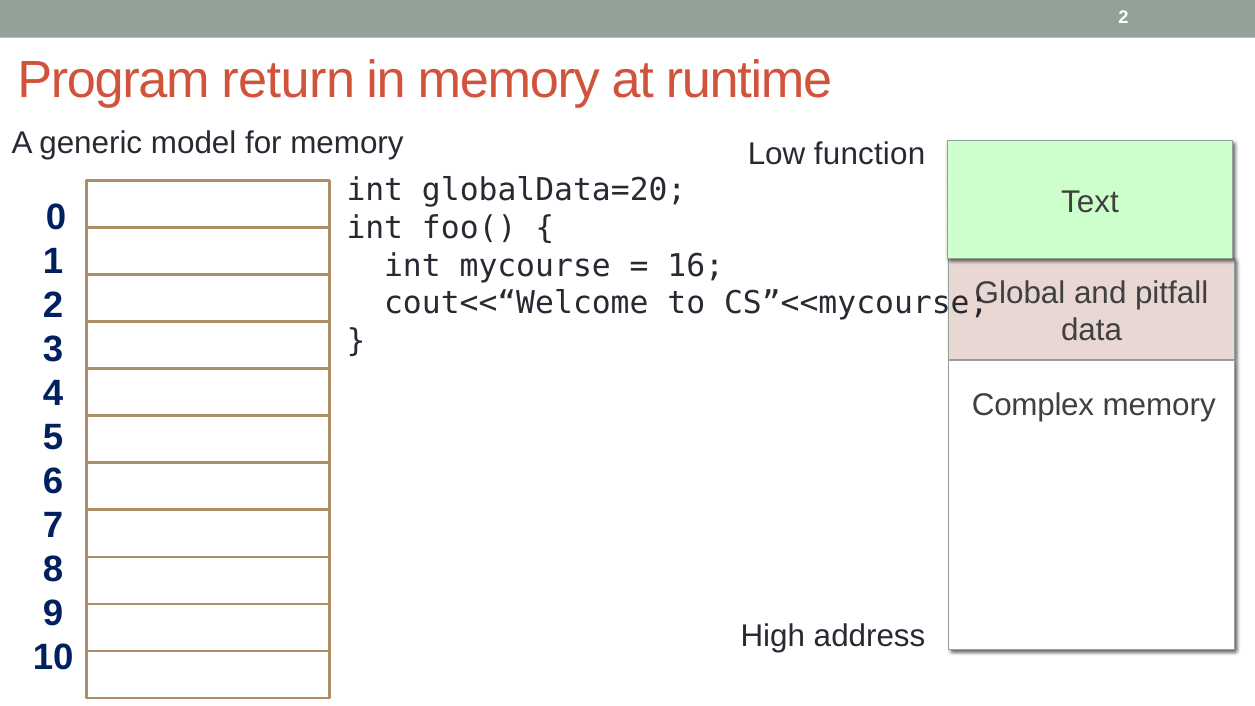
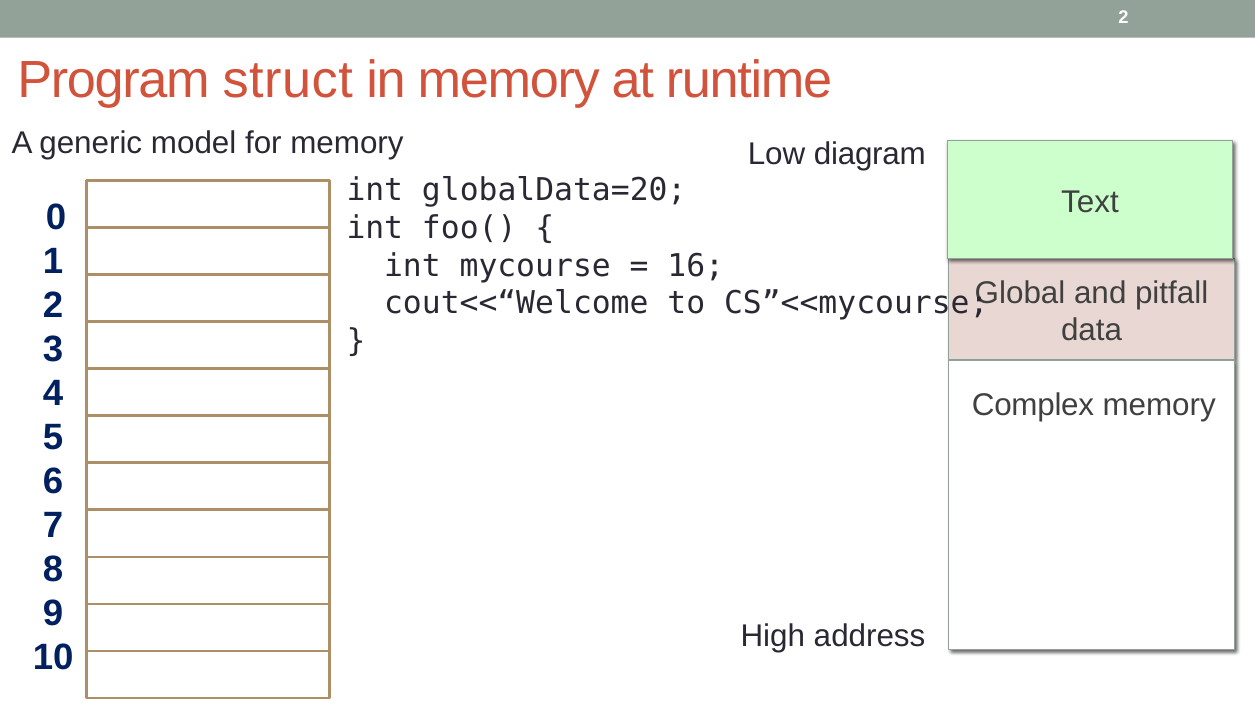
return: return -> struct
function: function -> diagram
